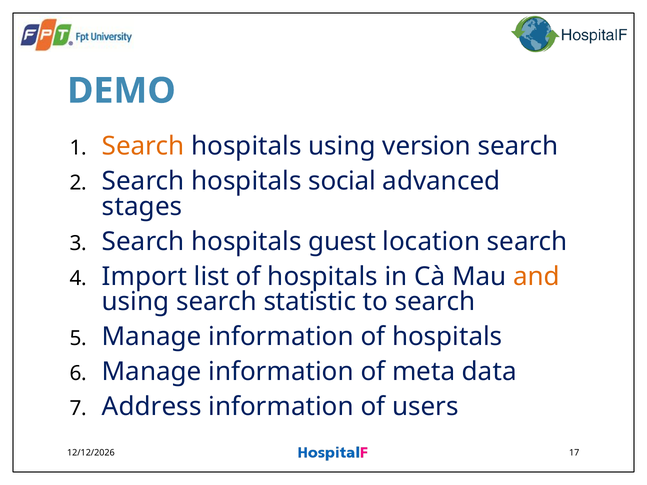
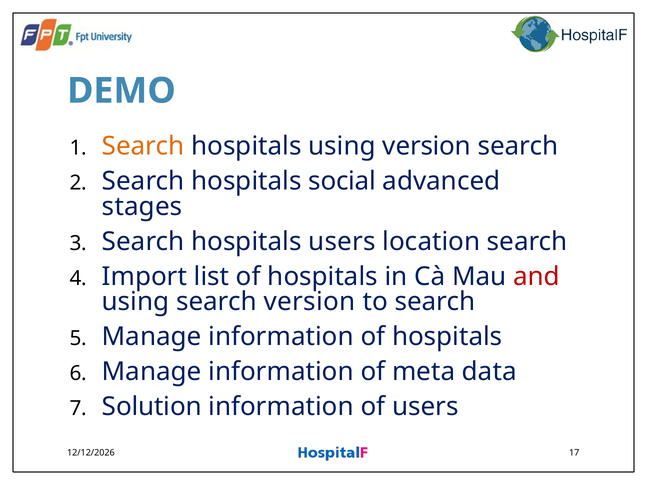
hospitals guest: guest -> users
and colour: orange -> red
search statistic: statistic -> version
Address: Address -> Solution
